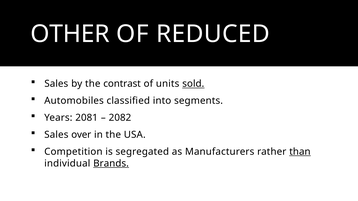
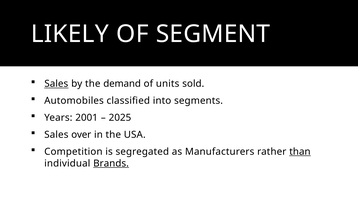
OTHER: OTHER -> LIKELY
REDUCED: REDUCED -> SEGMENT
Sales at (56, 84) underline: none -> present
contrast: contrast -> demand
sold underline: present -> none
2081: 2081 -> 2001
2082: 2082 -> 2025
